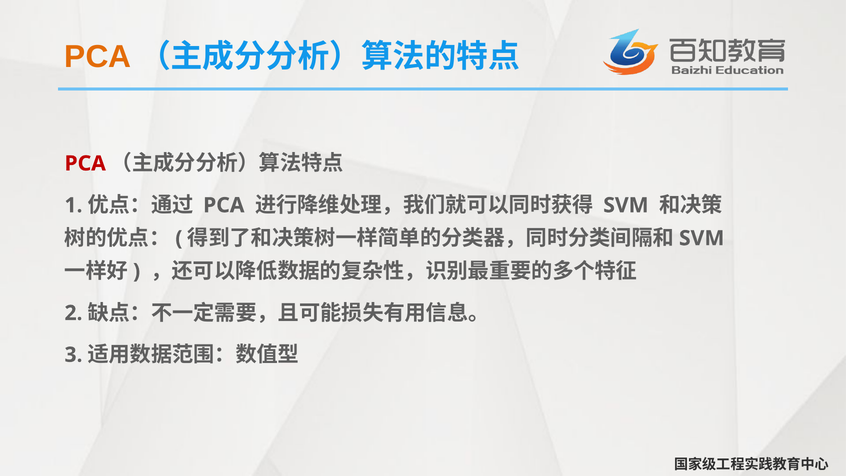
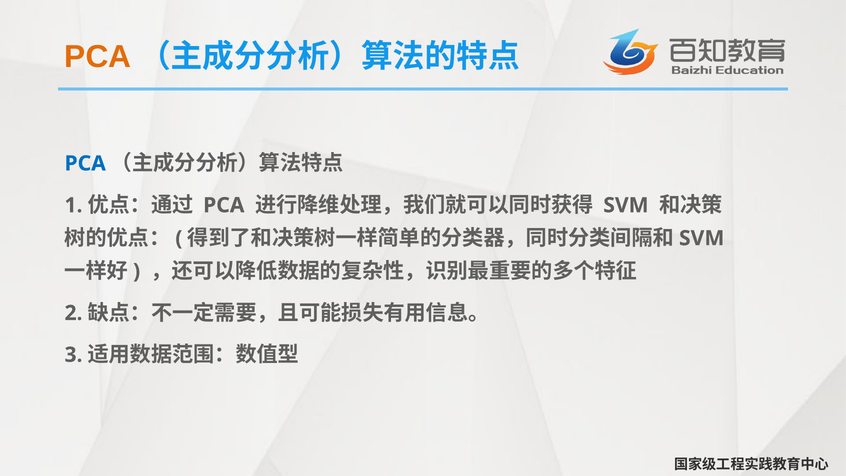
PCA at (85, 163) colour: red -> blue
